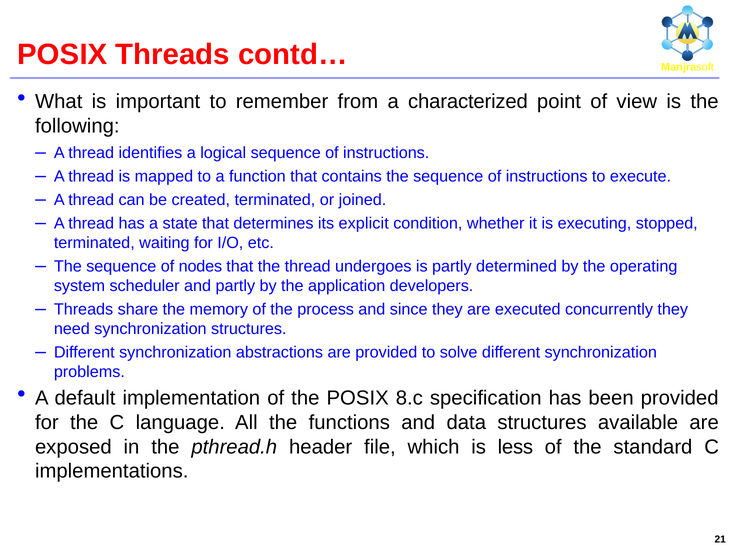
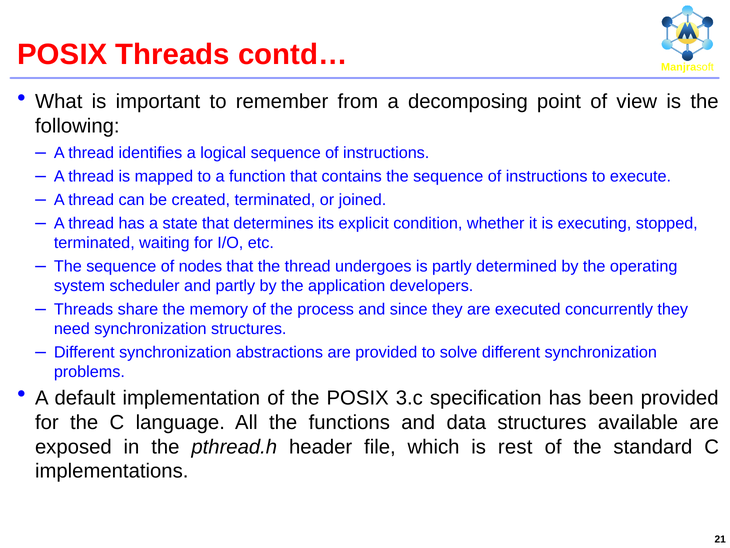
characterized: characterized -> decomposing
8.c: 8.c -> 3.c
less: less -> rest
